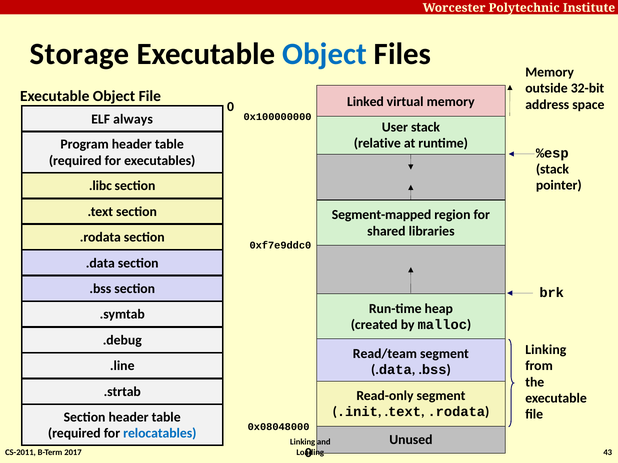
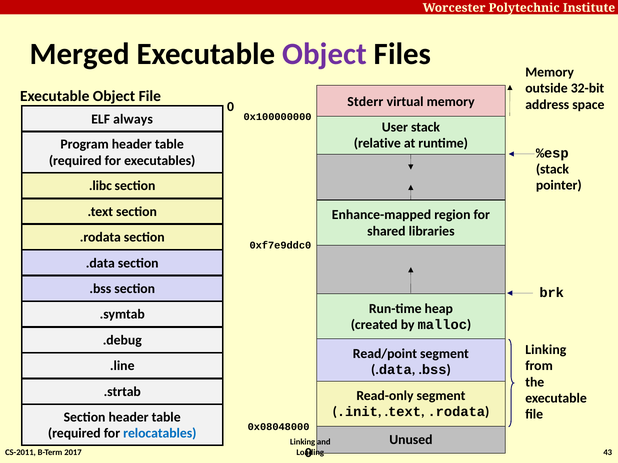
Storage: Storage -> Merged
Object at (325, 54) colour: blue -> purple
Linked: Linked -> Stderr
Segment-mapped: Segment-mapped -> Enhance-mapped
Read/team: Read/team -> Read/point
